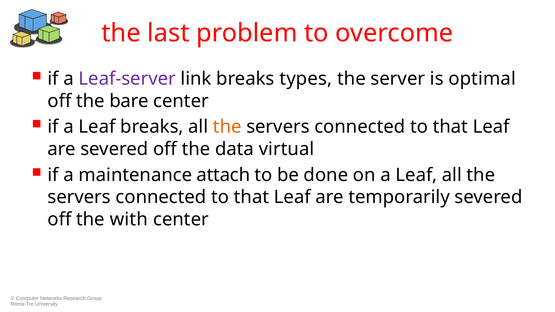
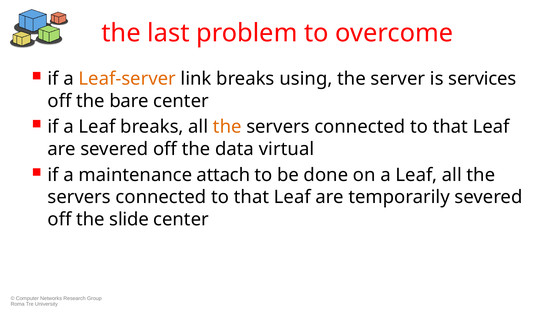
Leaf-server colour: purple -> orange
types: types -> using
optimal: optimal -> services
with: with -> slide
